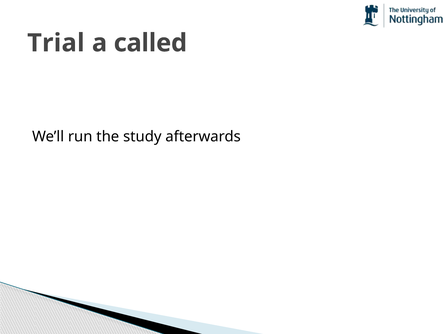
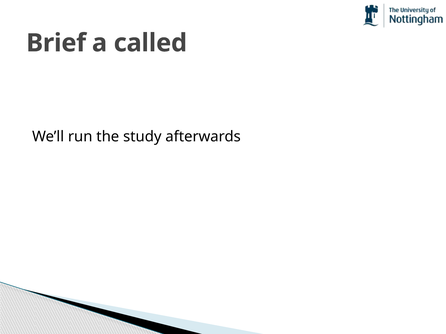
Trial: Trial -> Brief
